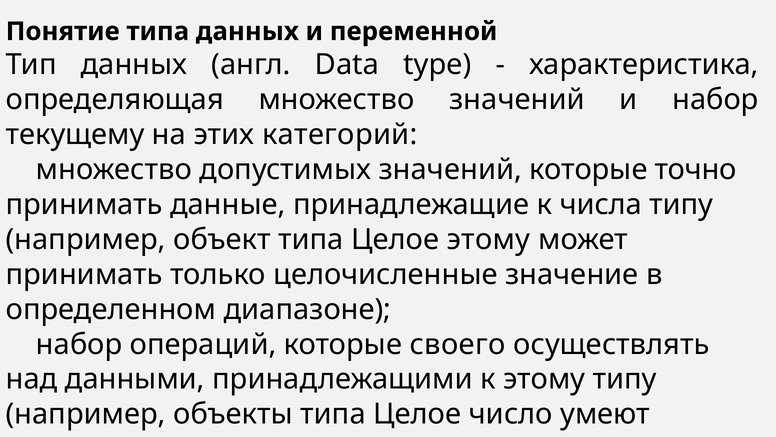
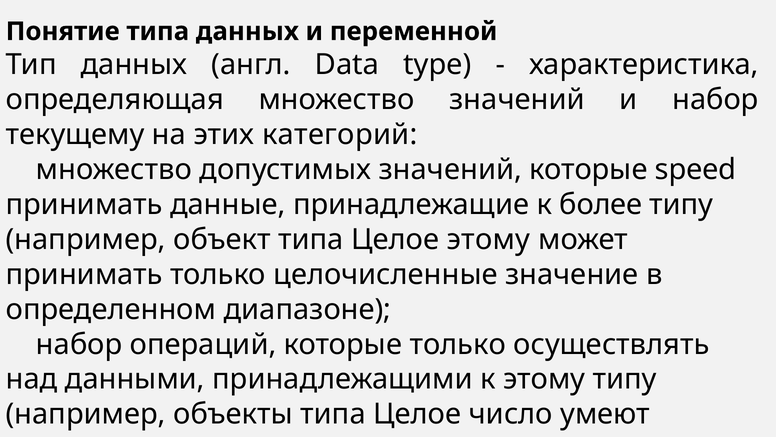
точно: точно -> speed
числа: числа -> более
которые своего: своего -> только
